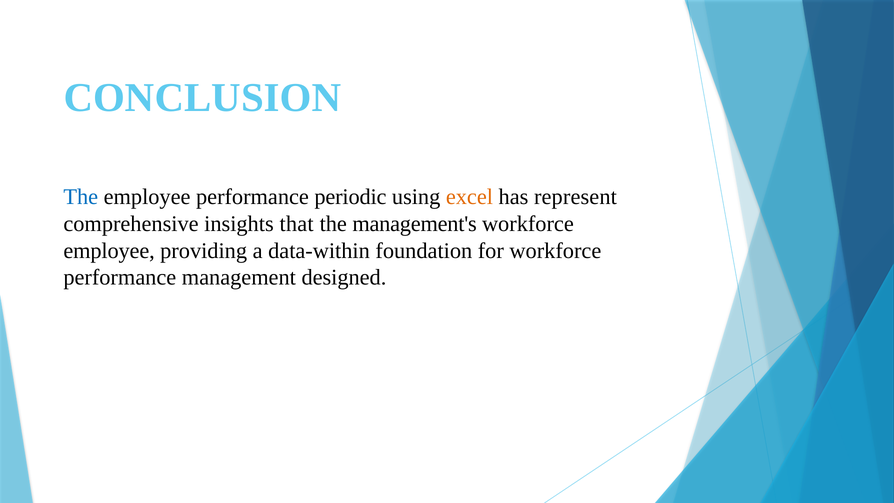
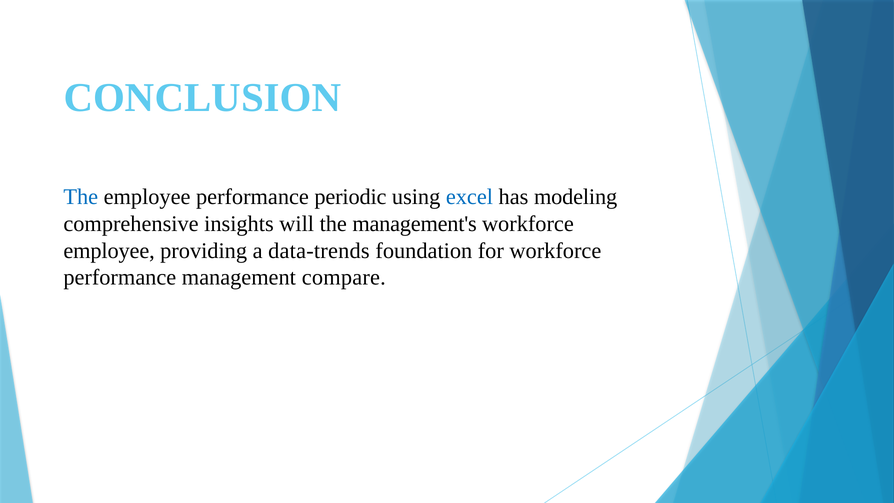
excel colour: orange -> blue
represent: represent -> modeling
that: that -> will
data-within: data-within -> data-trends
designed: designed -> compare
